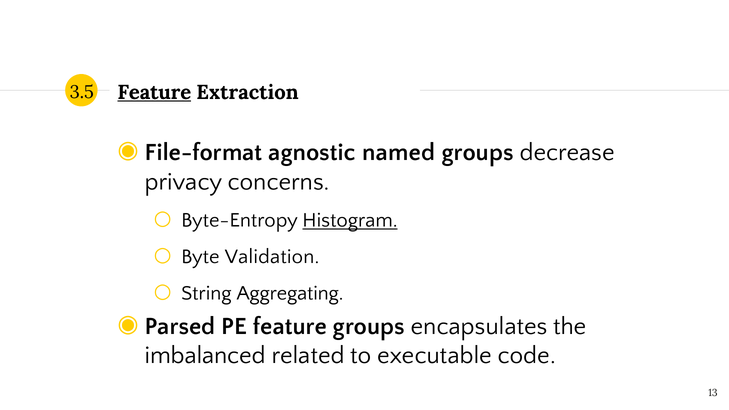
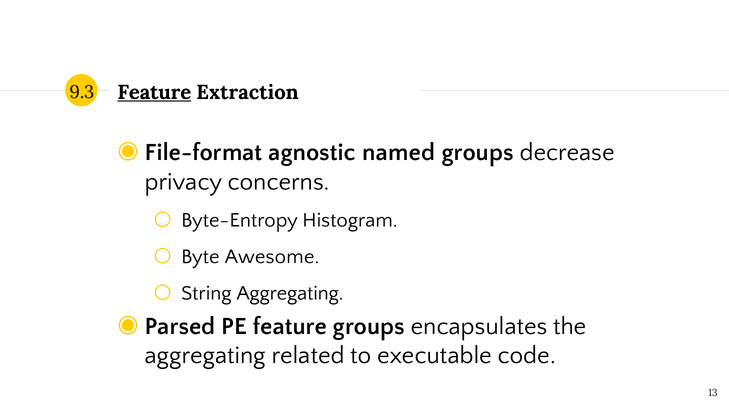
3.5: 3.5 -> 9.3
Histogram underline: present -> none
Validation: Validation -> Awesome
imbalanced at (205, 355): imbalanced -> aggregating
